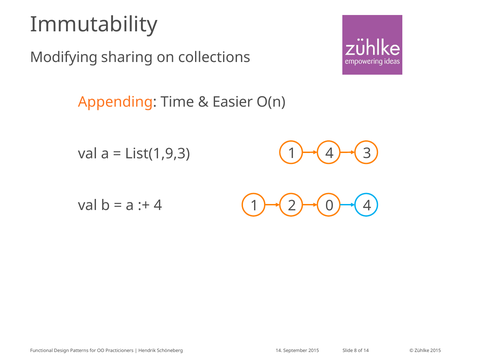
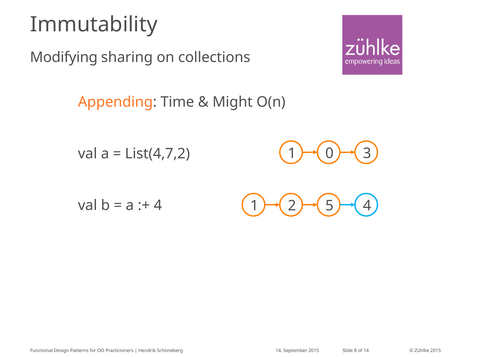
Easier: Easier -> Might
1 4: 4 -> 0
List(1,9,3: List(1,9,3 -> List(4,7,2
0: 0 -> 5
